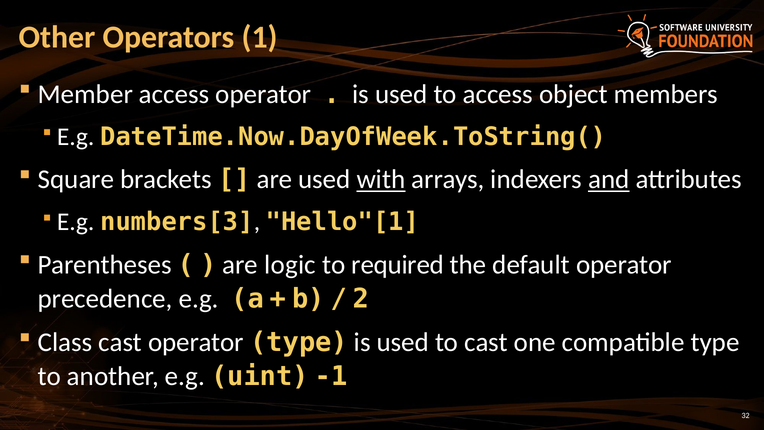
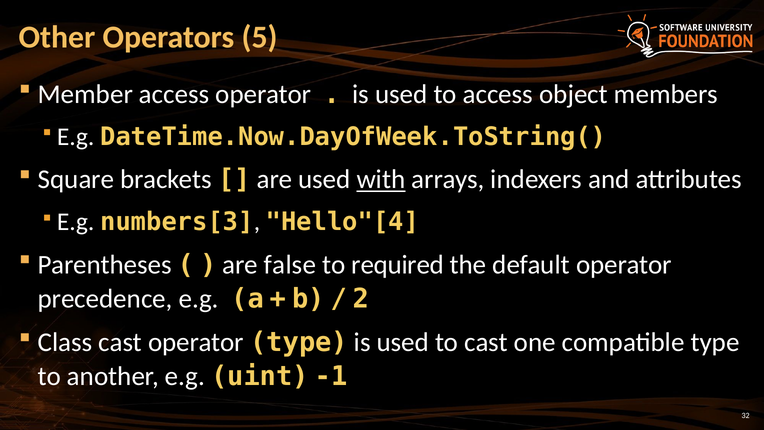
1: 1 -> 5
and underline: present -> none
Hello"[1: Hello"[1 -> Hello"[4
logic: logic -> false
